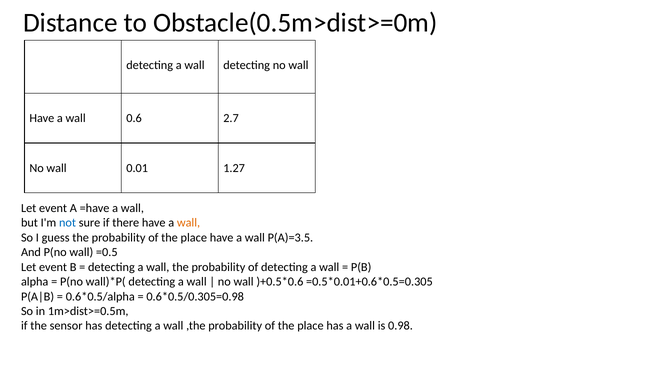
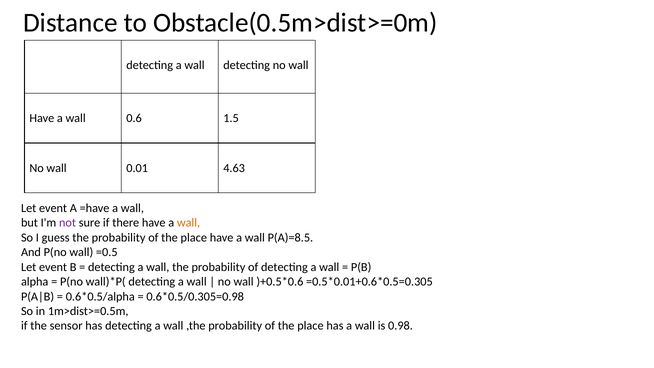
2.7: 2.7 -> 1.5
1.27: 1.27 -> 4.63
not colour: blue -> purple
P(A)=3.5: P(A)=3.5 -> P(A)=8.5
